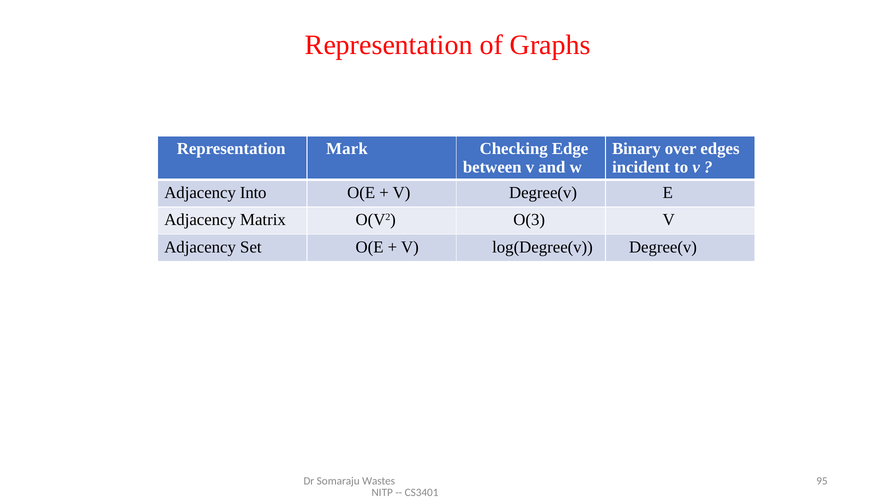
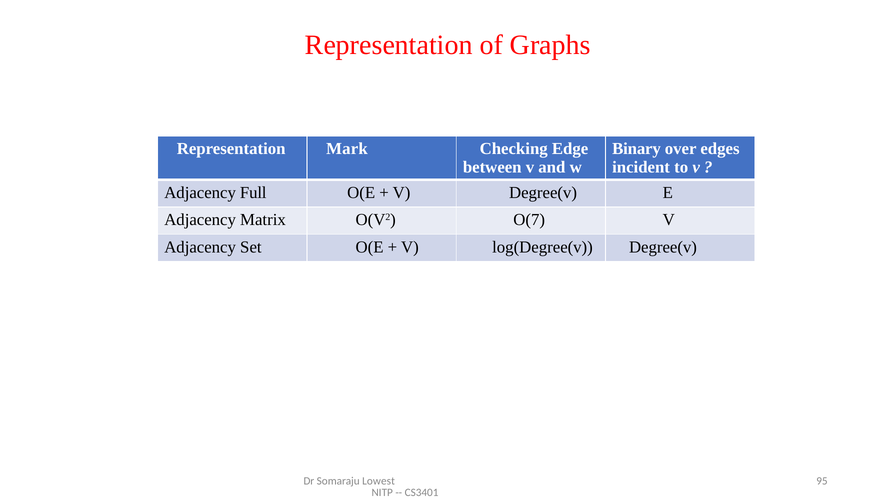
Into: Into -> Full
O(3: O(3 -> O(7
Wastes: Wastes -> Lowest
